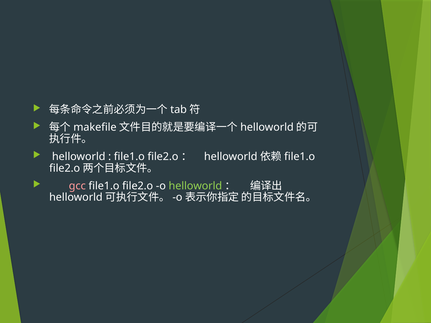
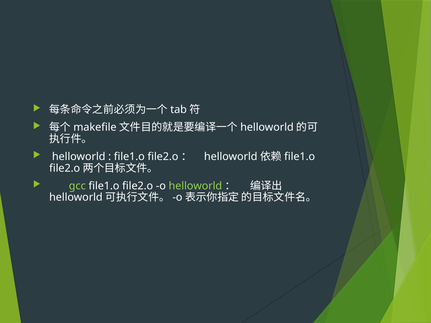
gcc colour: pink -> light green
